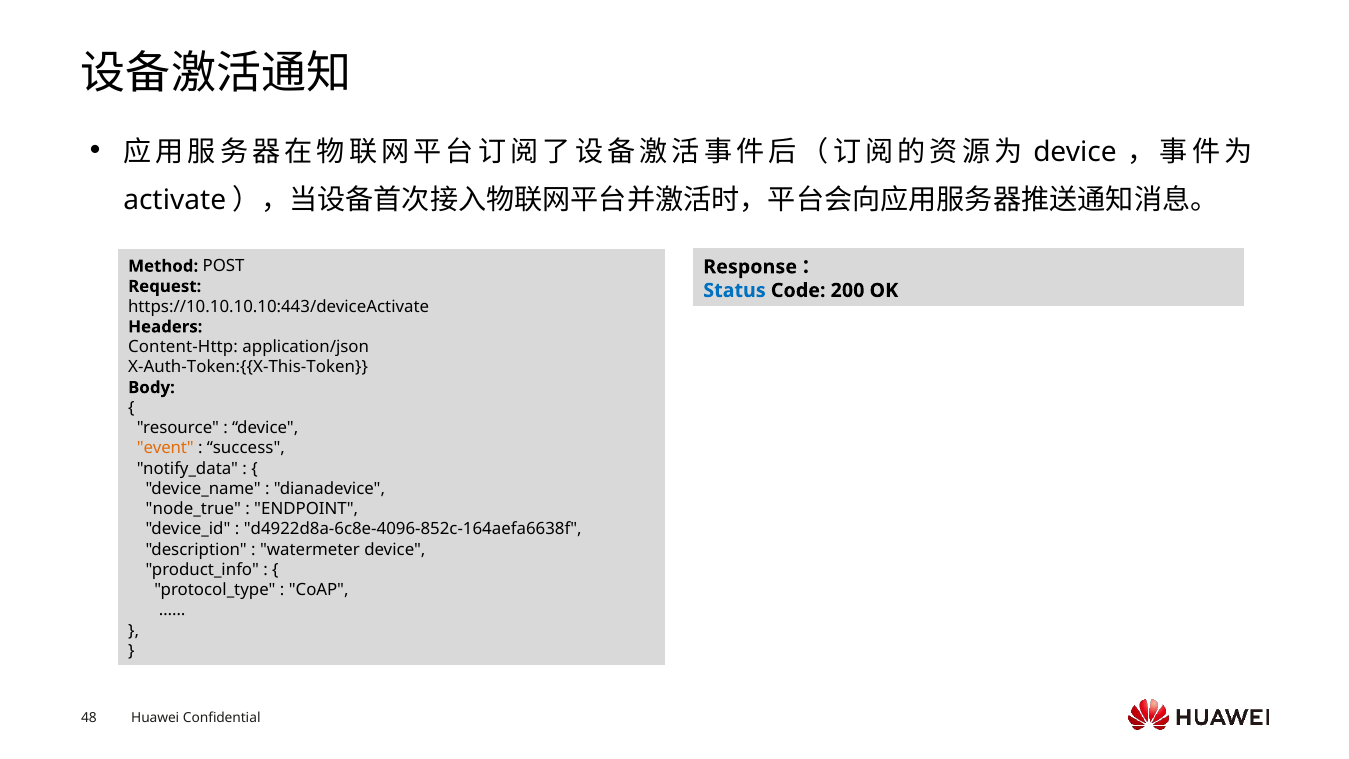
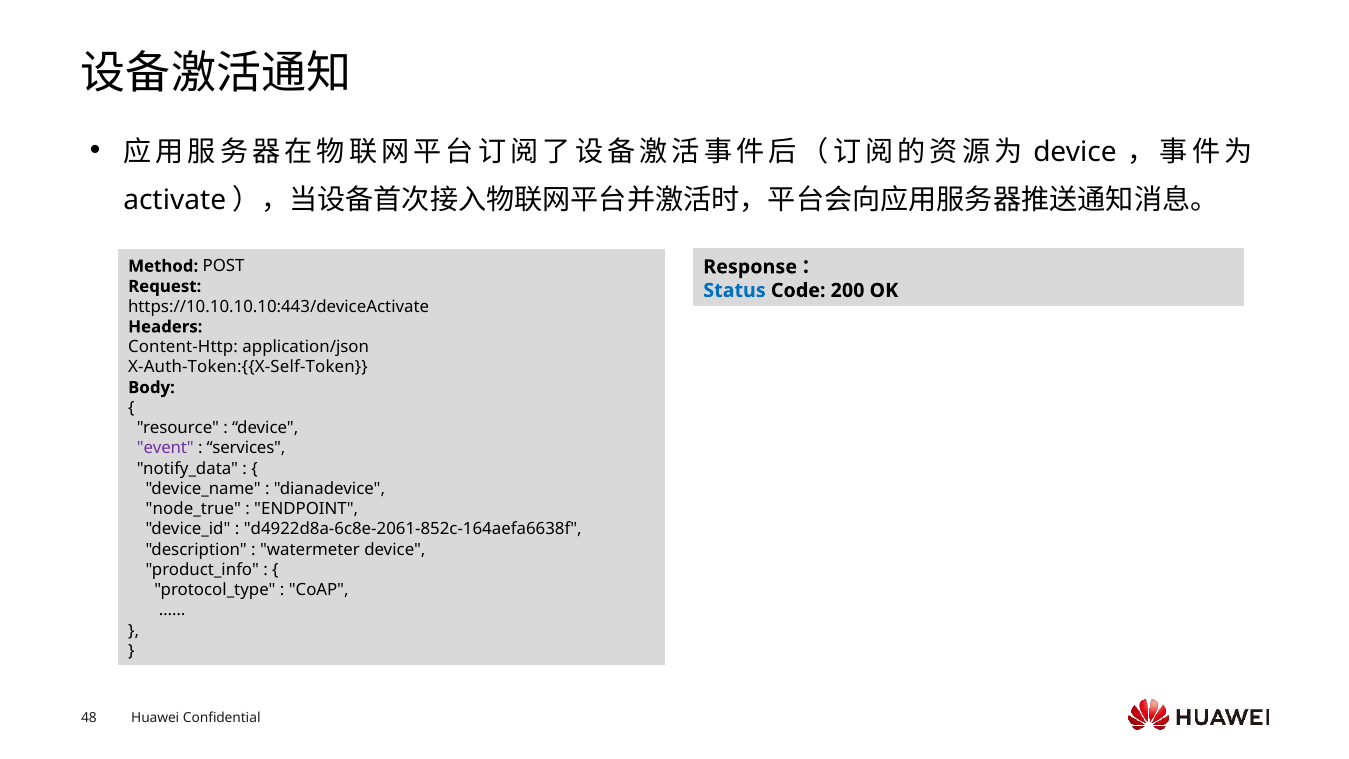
X-Auth-Token:{{X-This-Token: X-Auth-Token:{{X-This-Token -> X-Auth-Token:{{X-Self-Token
event colour: orange -> purple
success: success -> services
d4922d8a-6c8e-4096-852c-164aefa6638f: d4922d8a-6c8e-4096-852c-164aefa6638f -> d4922d8a-6c8e-2061-852c-164aefa6638f
